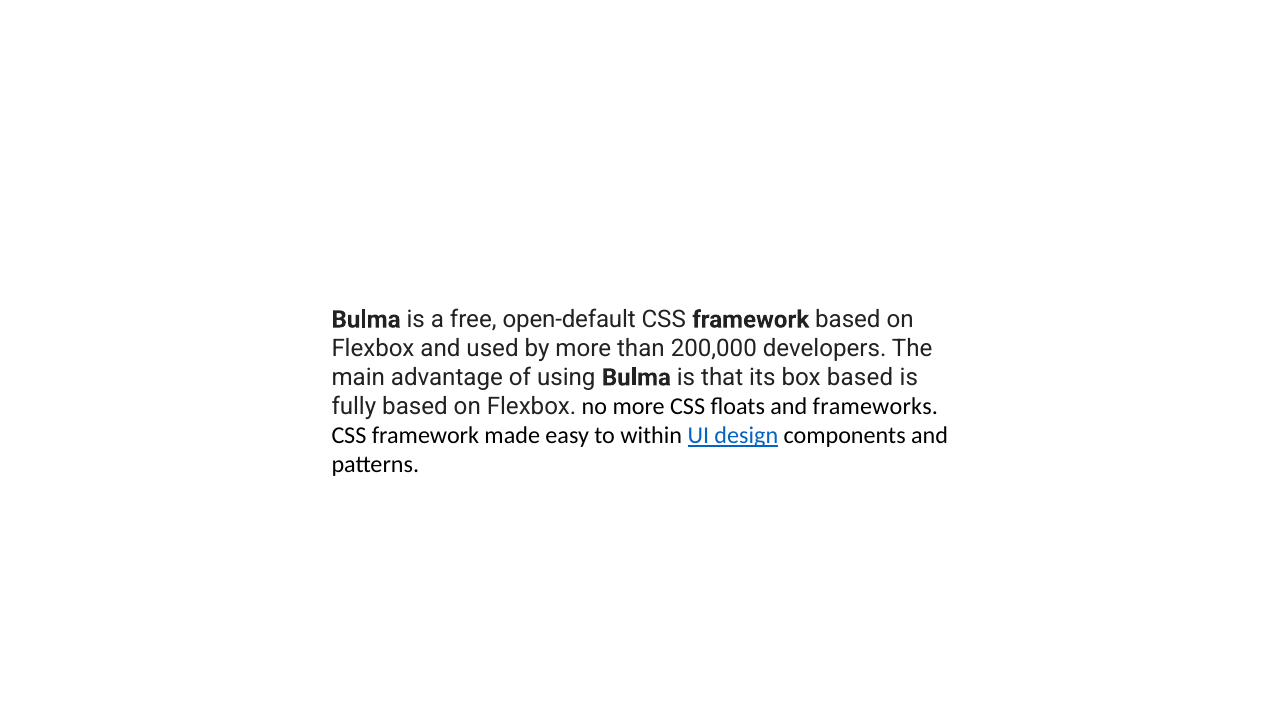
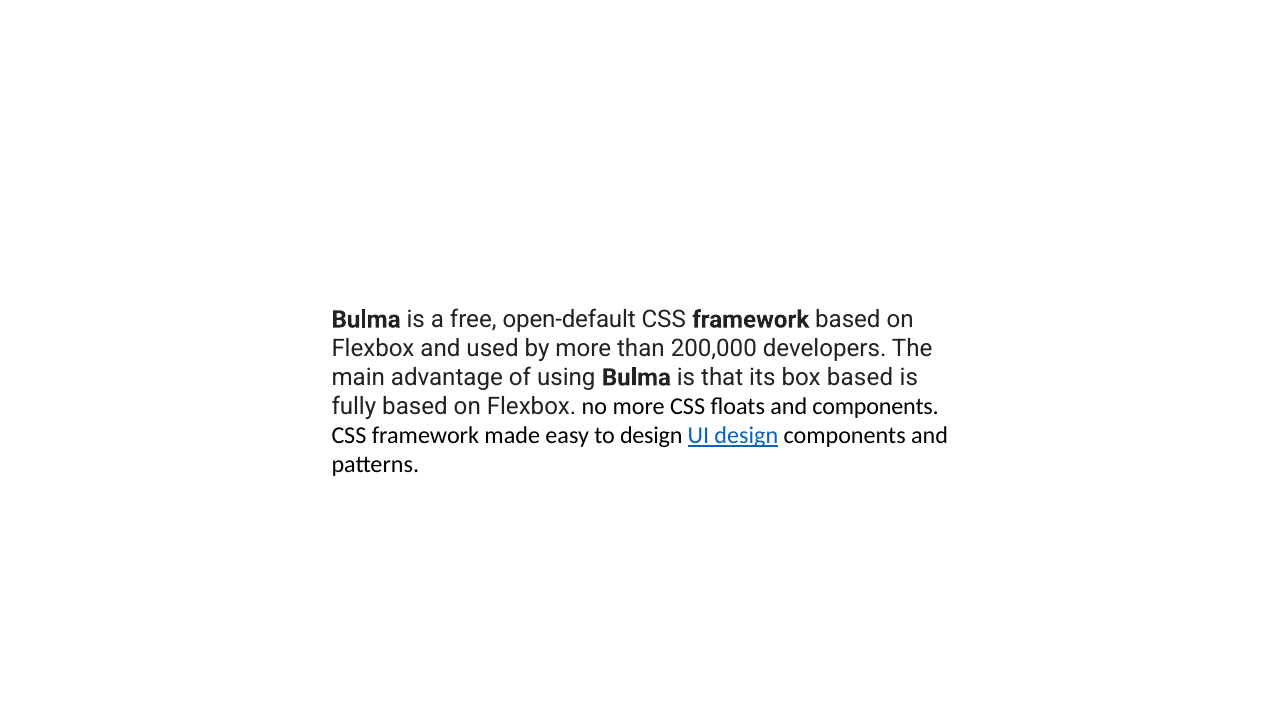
and frameworks: frameworks -> components
to within: within -> design
